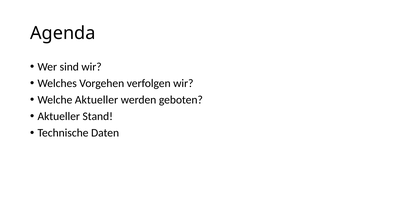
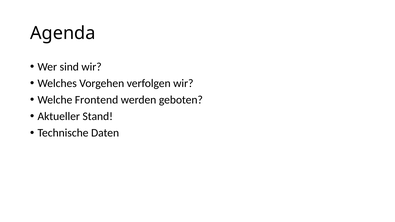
Welche Aktueller: Aktueller -> Frontend
